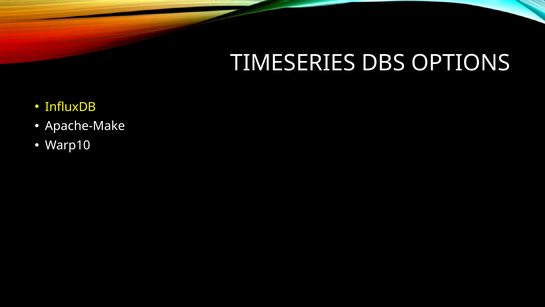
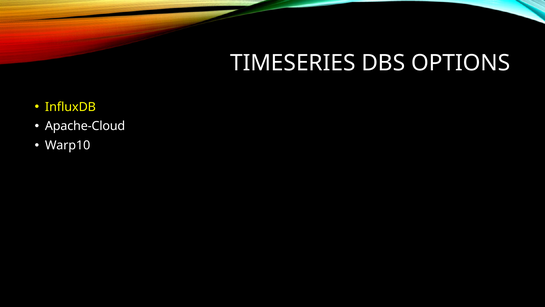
Apache-Make: Apache-Make -> Apache-Cloud
